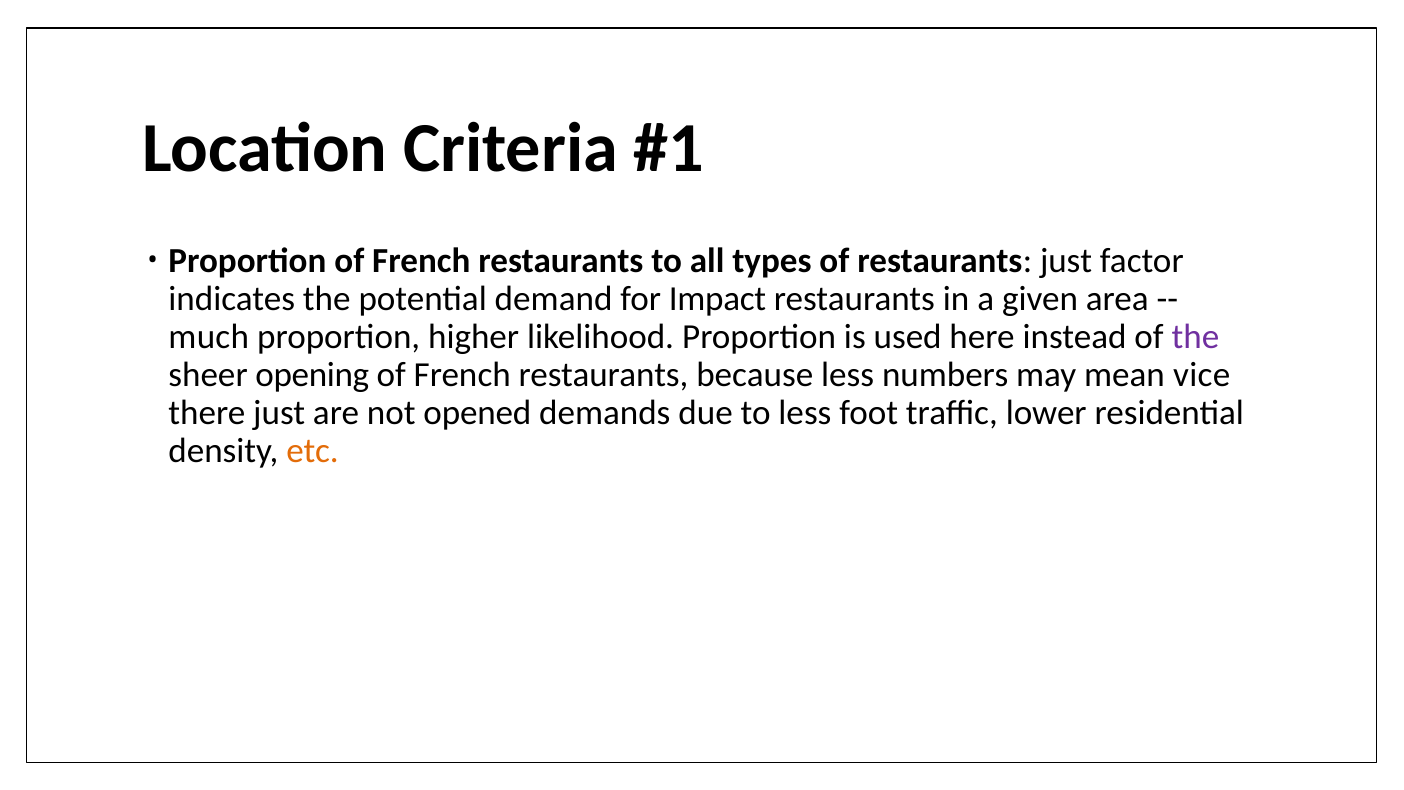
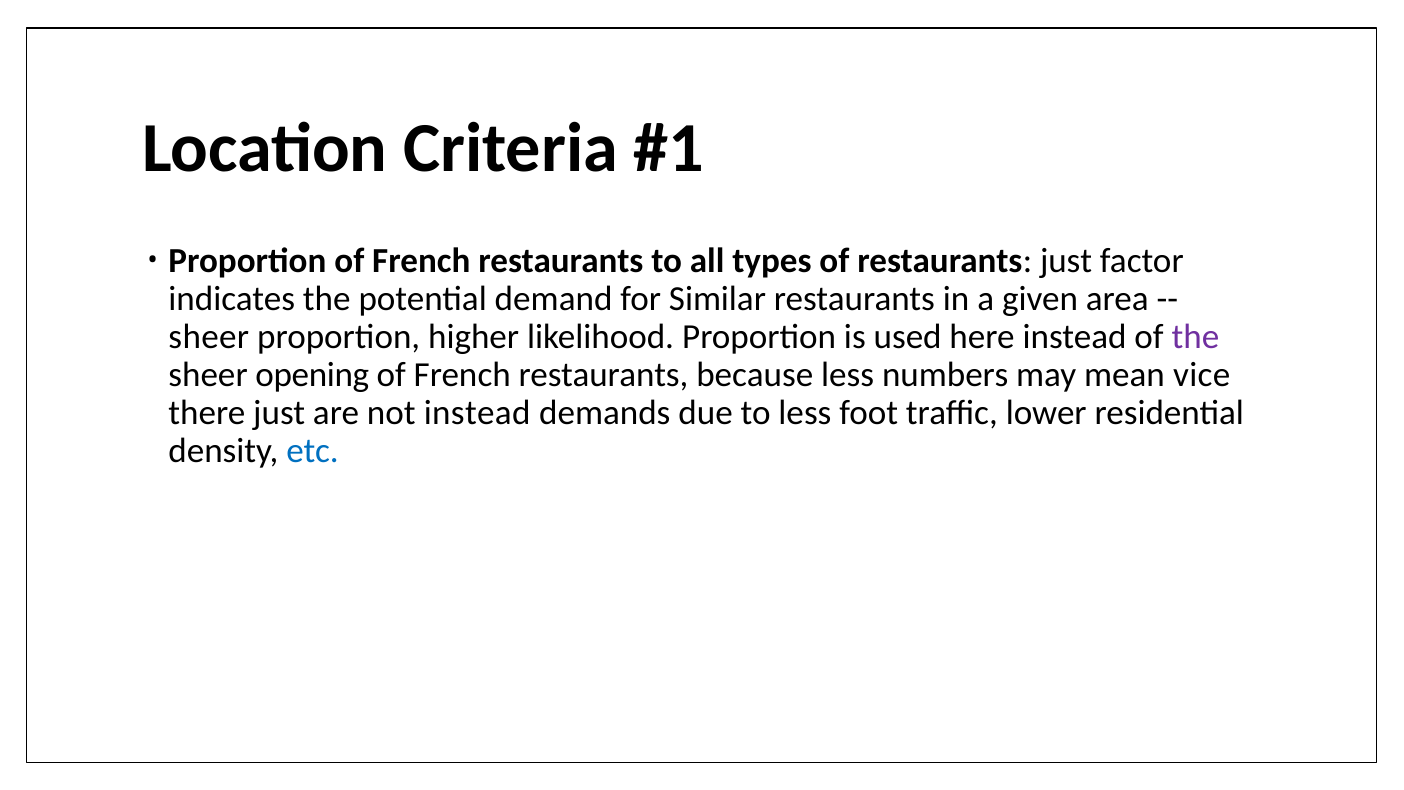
Impact: Impact -> Similar
much at (209, 337): much -> sheer
not opened: opened -> instead
etc colour: orange -> blue
